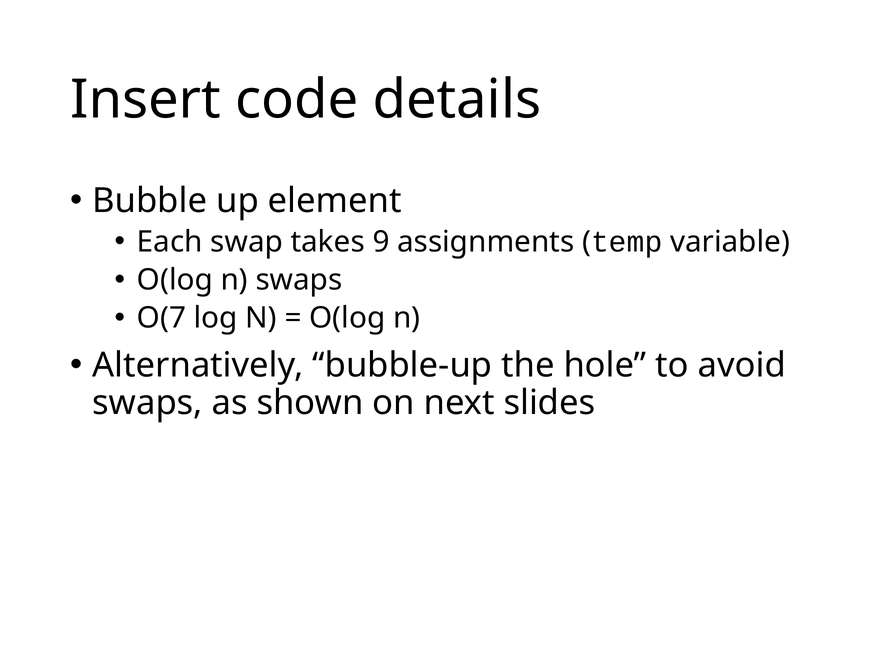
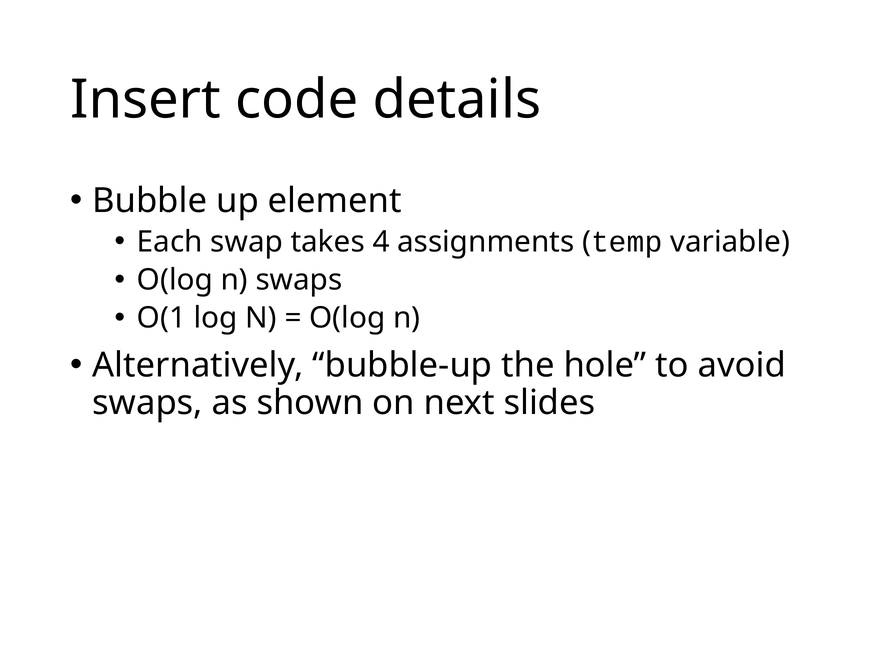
9: 9 -> 4
O(7: O(7 -> O(1
